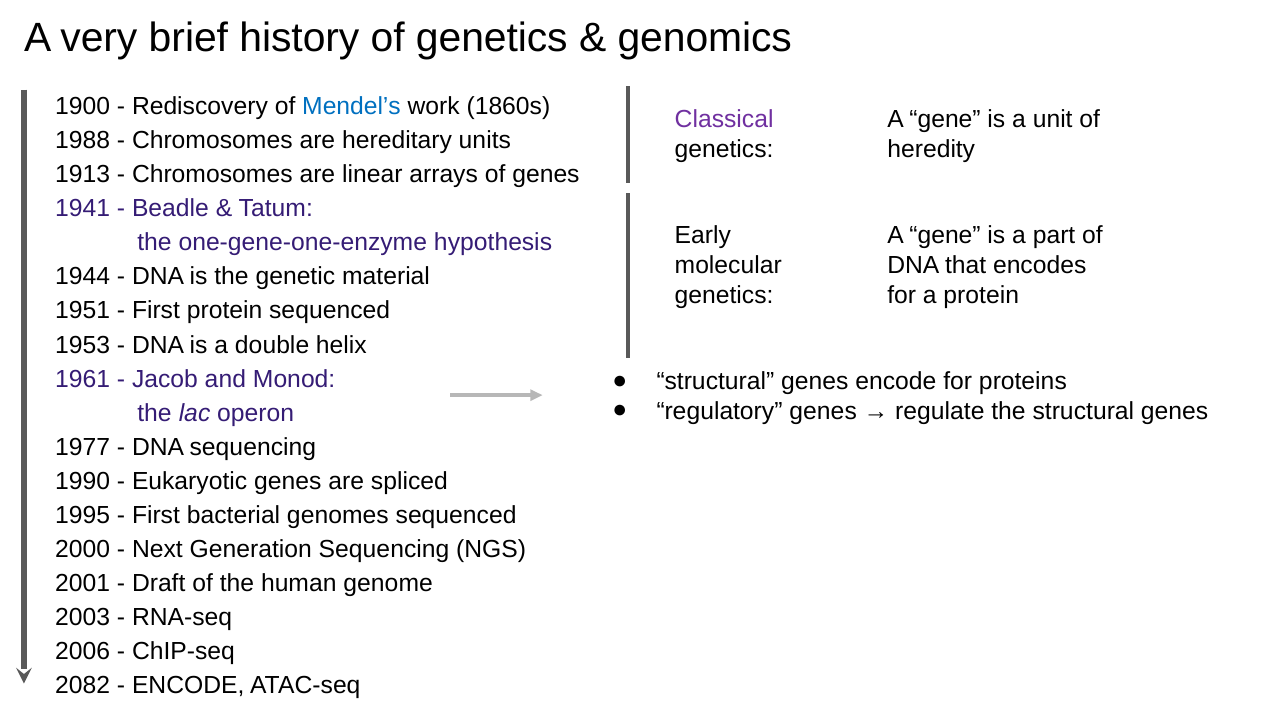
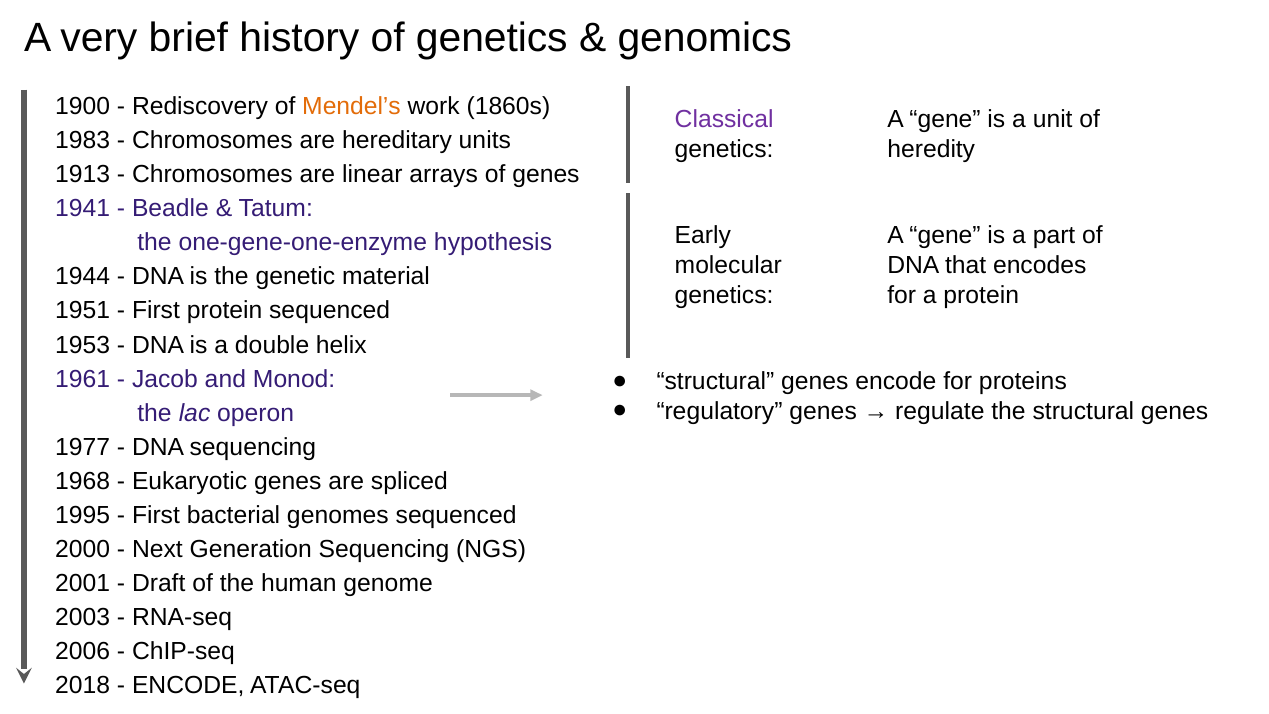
Mendel’s colour: blue -> orange
1988: 1988 -> 1983
1990: 1990 -> 1968
2082: 2082 -> 2018
